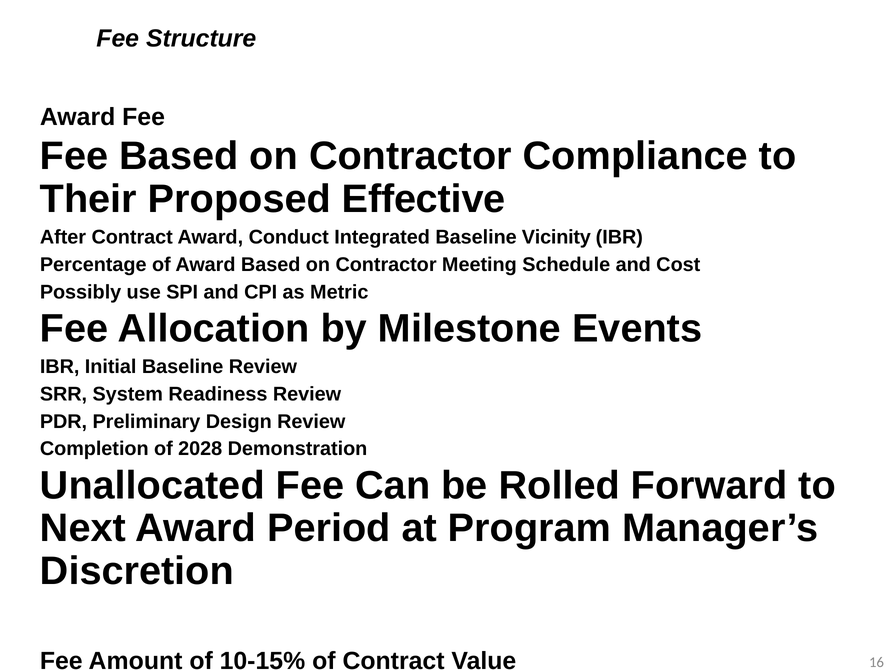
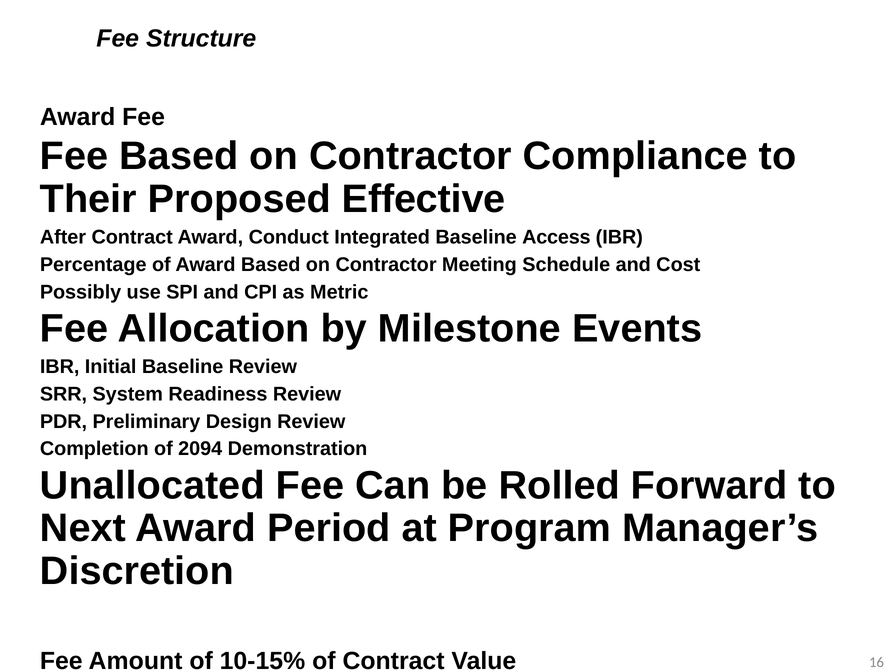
Vicinity: Vicinity -> Access
2028: 2028 -> 2094
